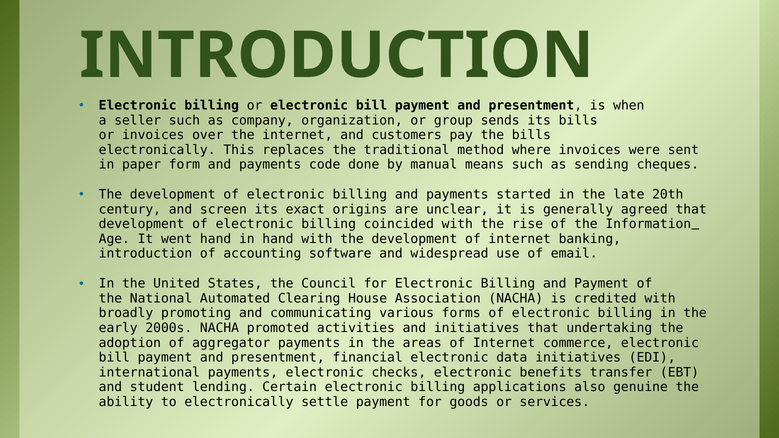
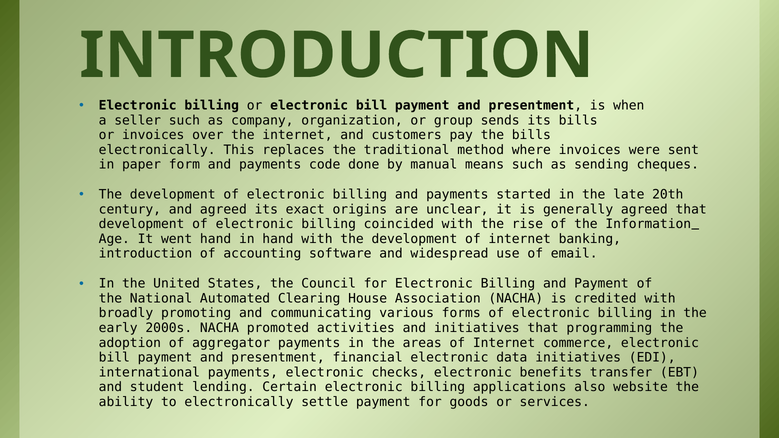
and screen: screen -> agreed
undertaking: undertaking -> programming
genuine: genuine -> website
